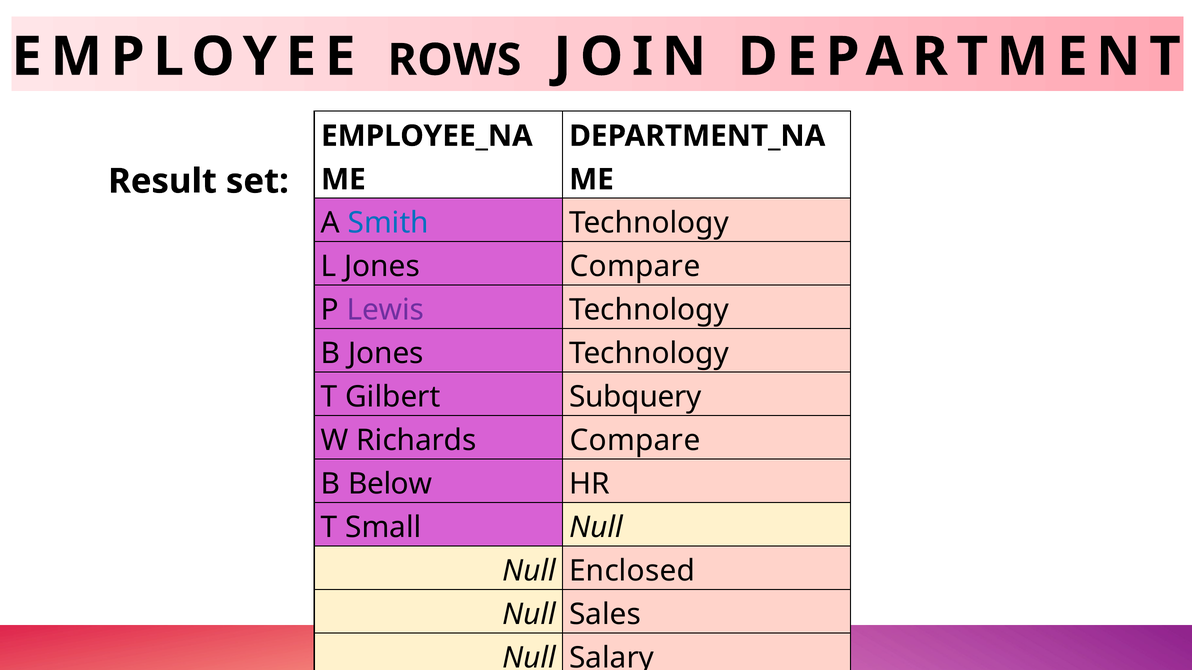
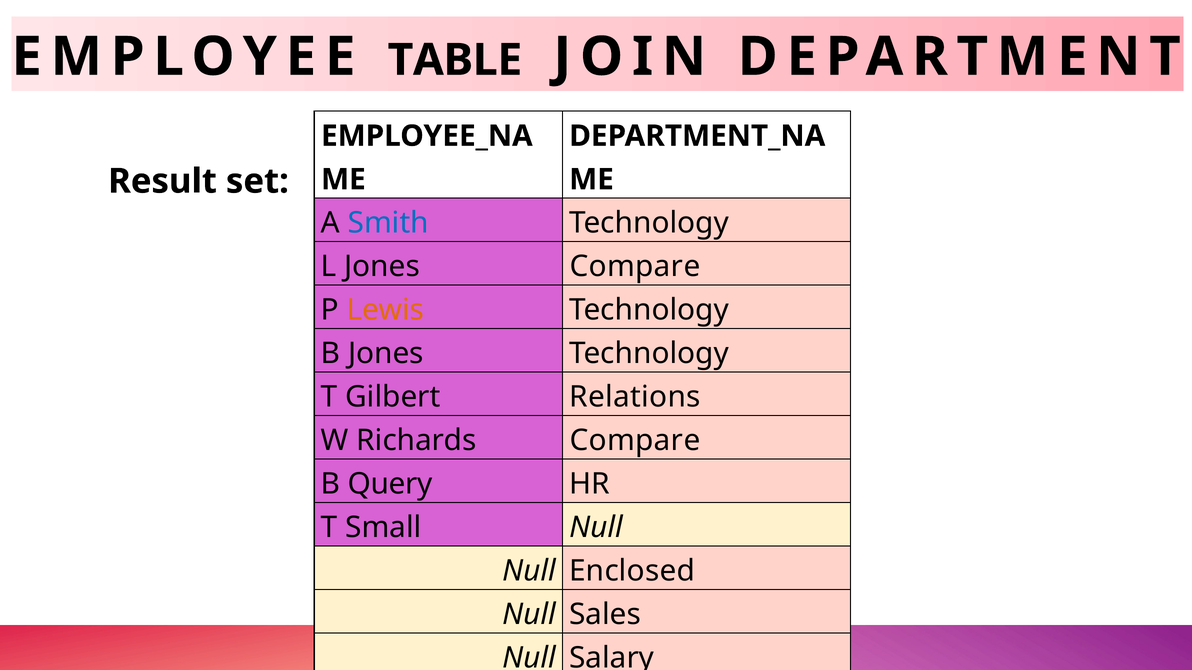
ROWS: ROWS -> TABLE
Lewis colour: purple -> orange
Subquery: Subquery -> Relations
Below: Below -> Query
